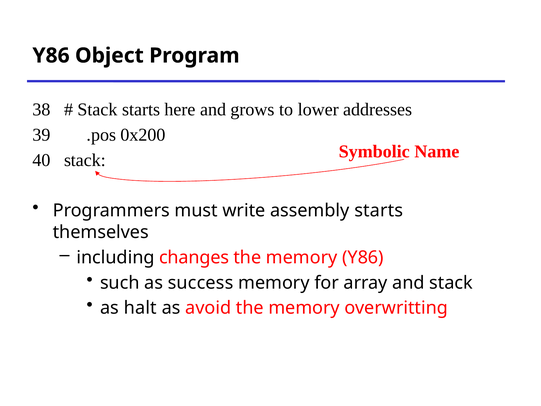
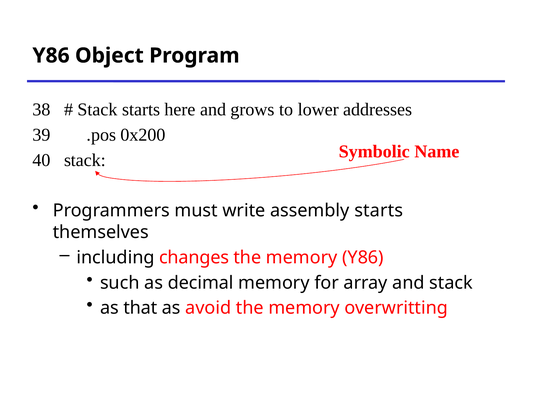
success: success -> decimal
halt: halt -> that
